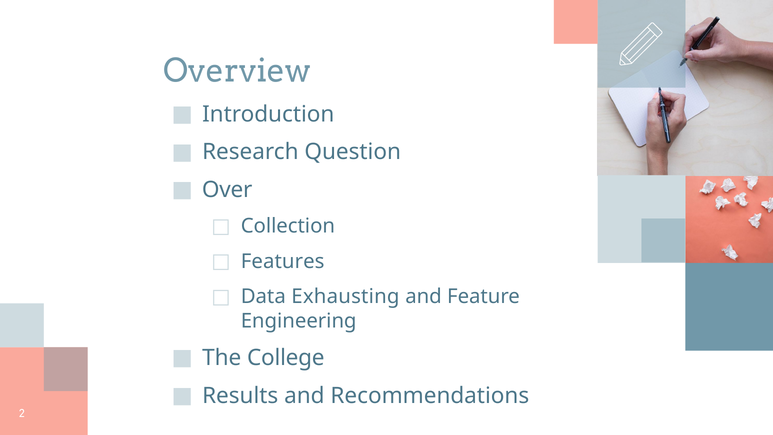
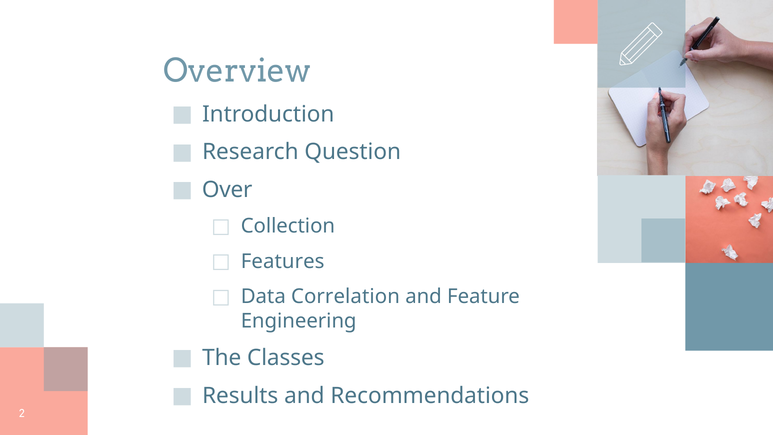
Exhausting: Exhausting -> Correlation
College: College -> Classes
